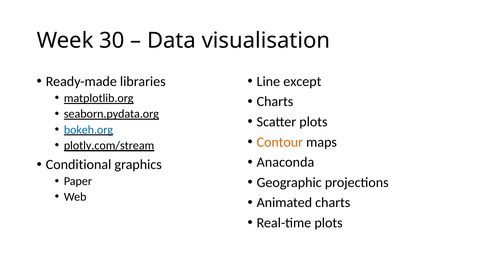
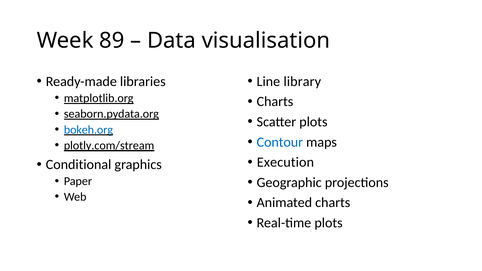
30: 30 -> 89
except: except -> library
Contour colour: orange -> blue
Anaconda: Anaconda -> Execution
